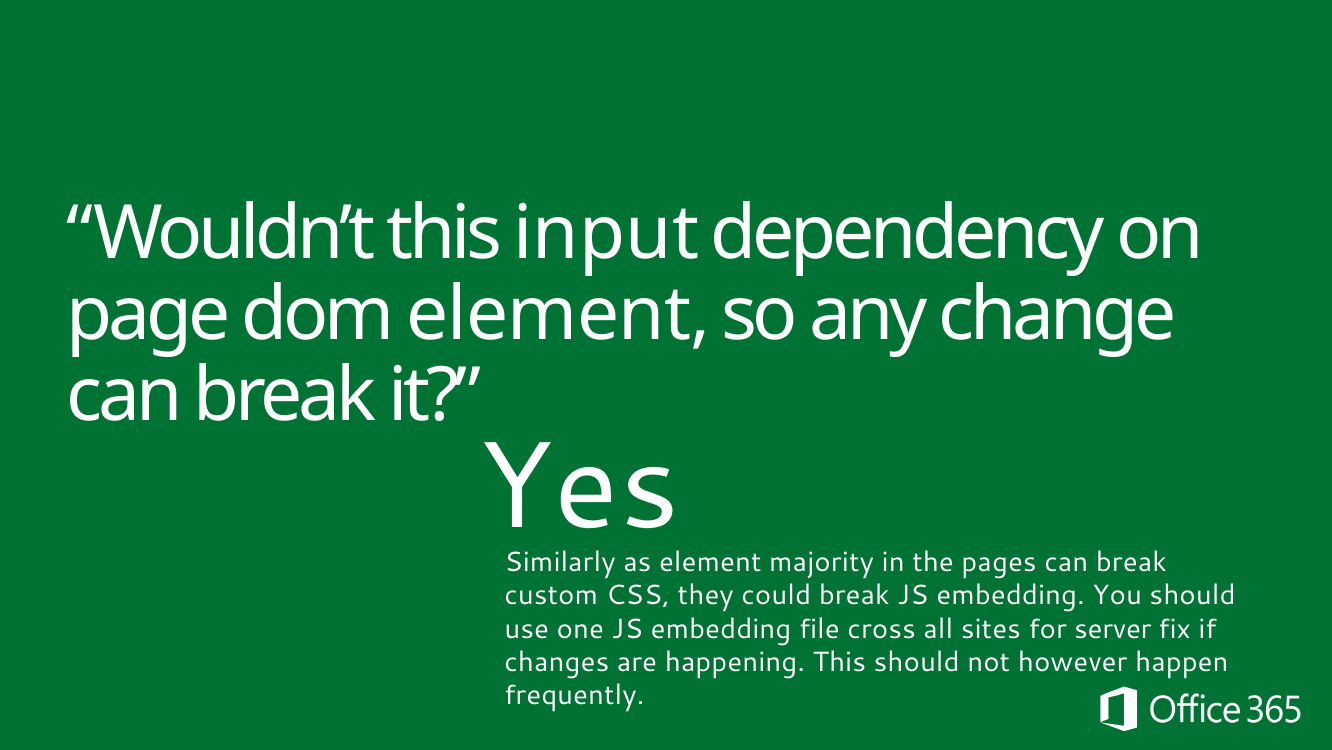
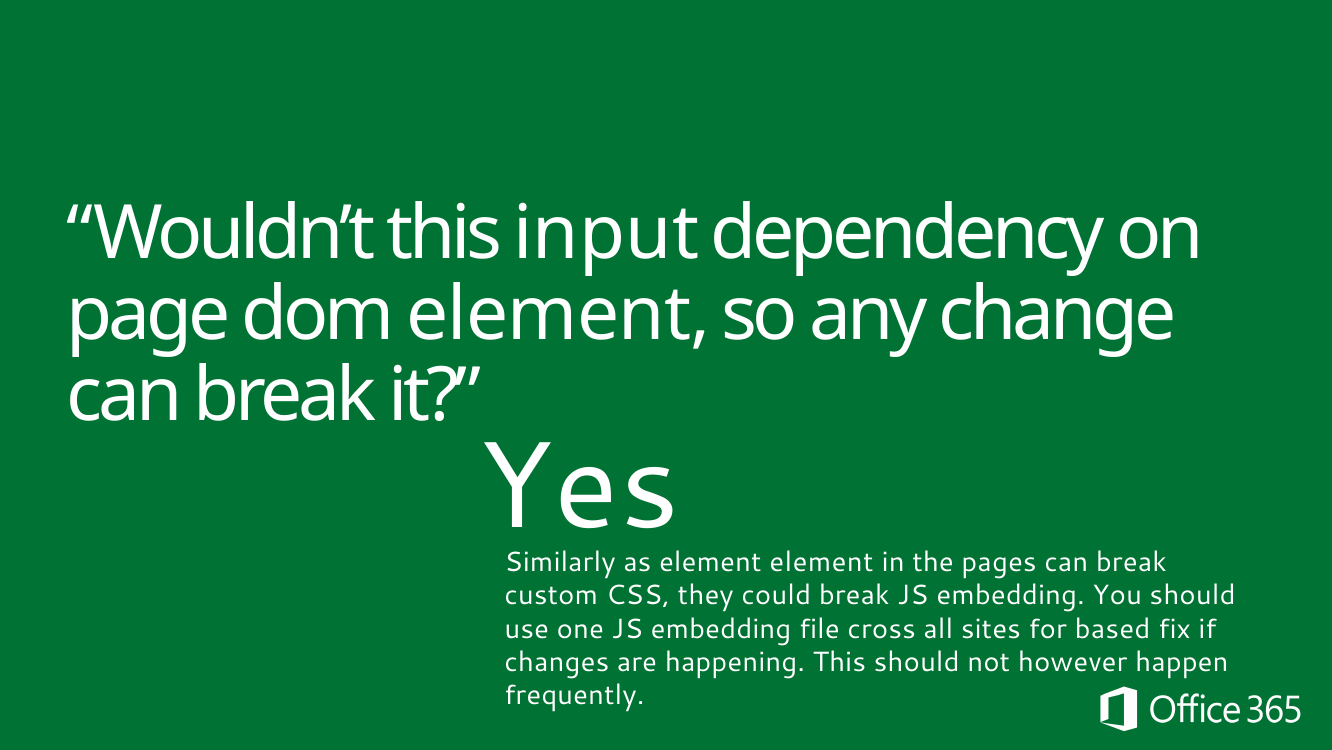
element majority: majority -> element
server: server -> based
